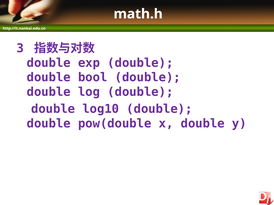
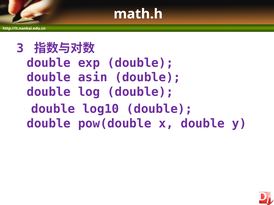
bool: bool -> asin
